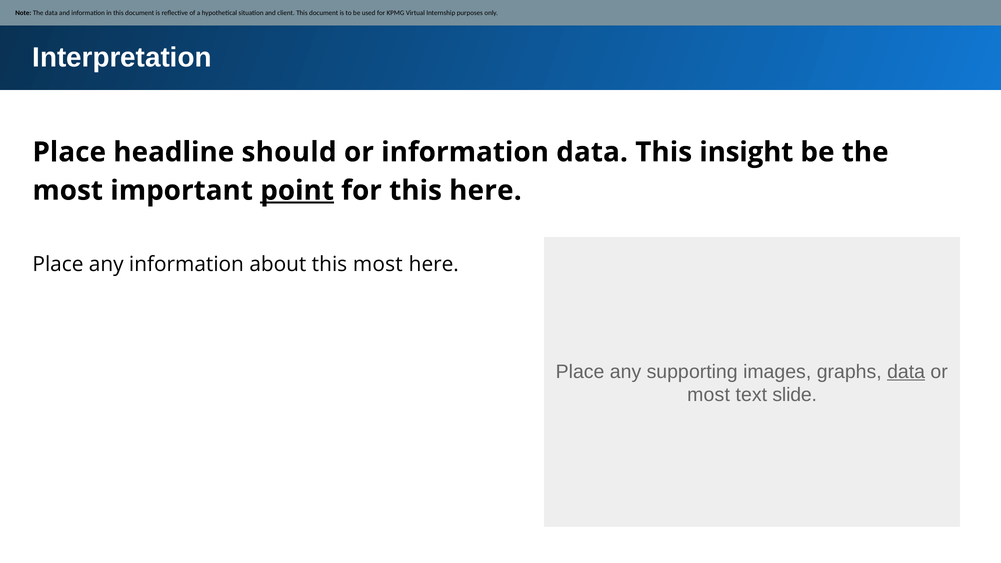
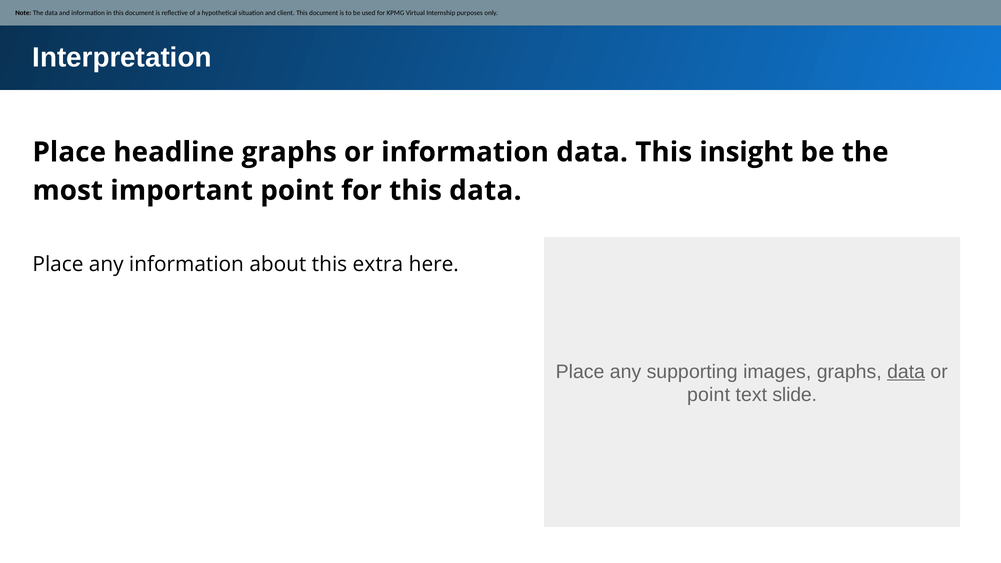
headline should: should -> graphs
point at (297, 191) underline: present -> none
this here: here -> data
this most: most -> extra
most at (709, 395): most -> point
